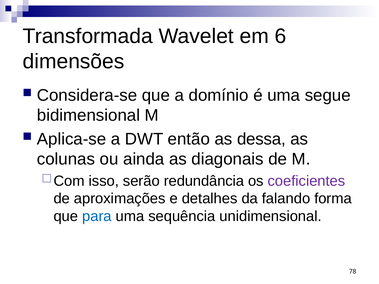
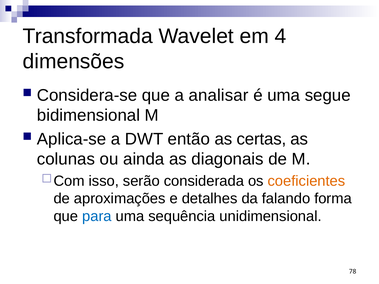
6: 6 -> 4
domínio: domínio -> analisar
dessa: dessa -> certas
redundância: redundância -> considerada
coeficientes colour: purple -> orange
